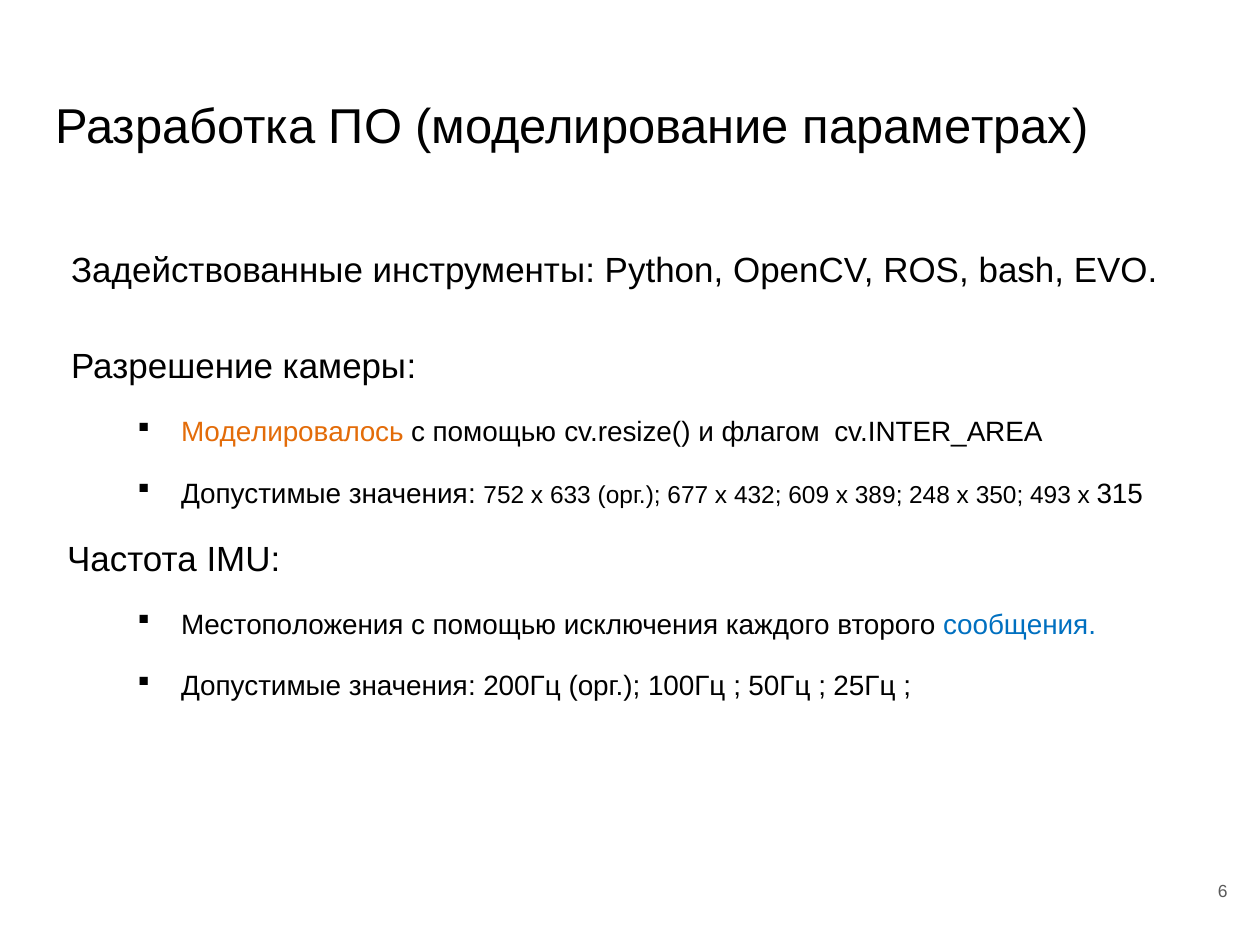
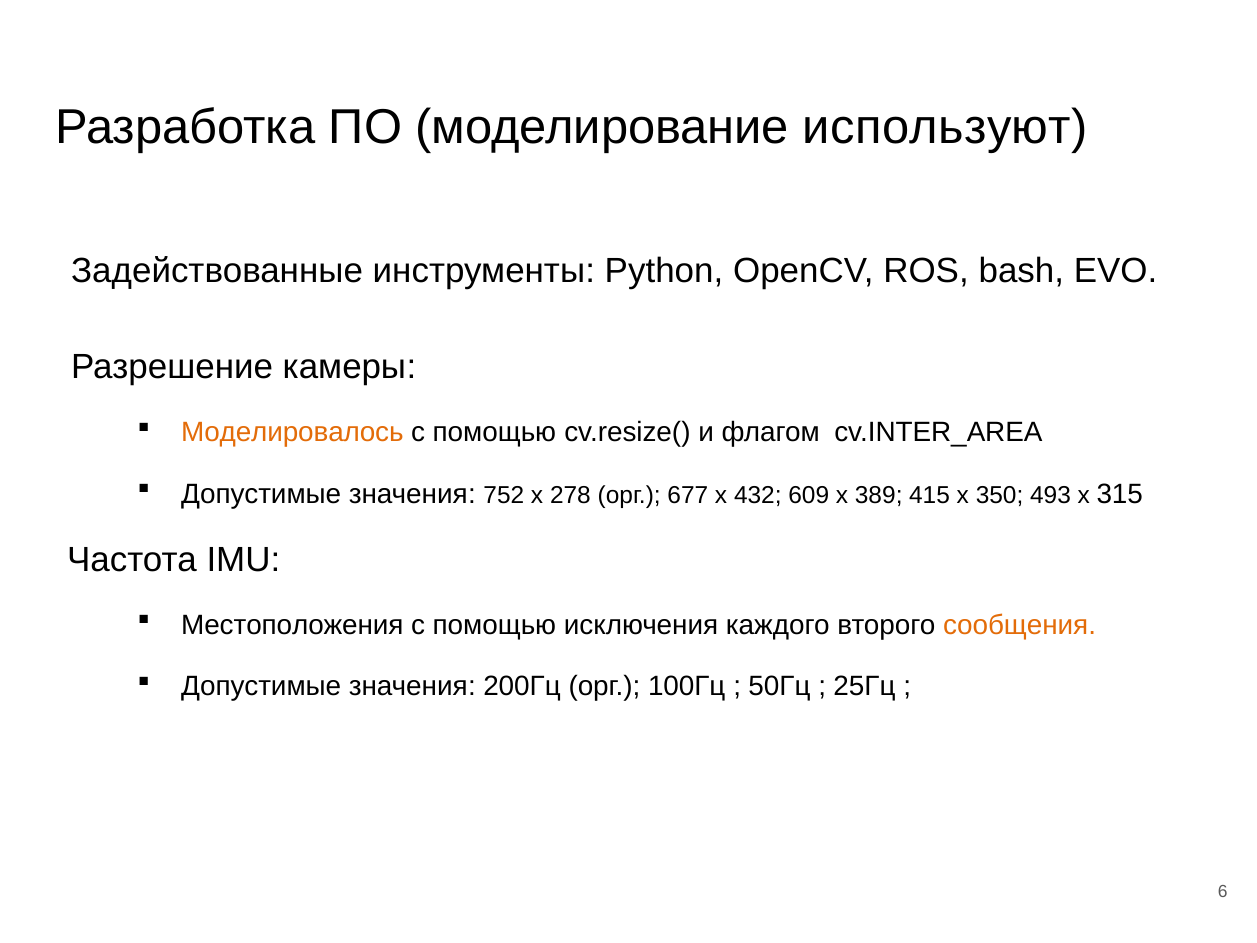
параметрах: параметрах -> используют
633: 633 -> 278
248: 248 -> 415
сообщения colour: blue -> orange
